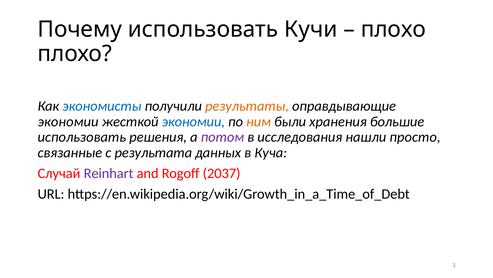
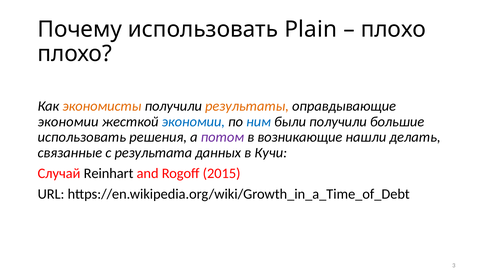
Кучи: Кучи -> Plain
экономисты colour: blue -> orange
ним colour: orange -> blue
были хранения: хранения -> получили
исследования: исследования -> возникающие
просто: просто -> делать
Куча: Куча -> Кучи
Reinhart colour: purple -> black
2037: 2037 -> 2015
